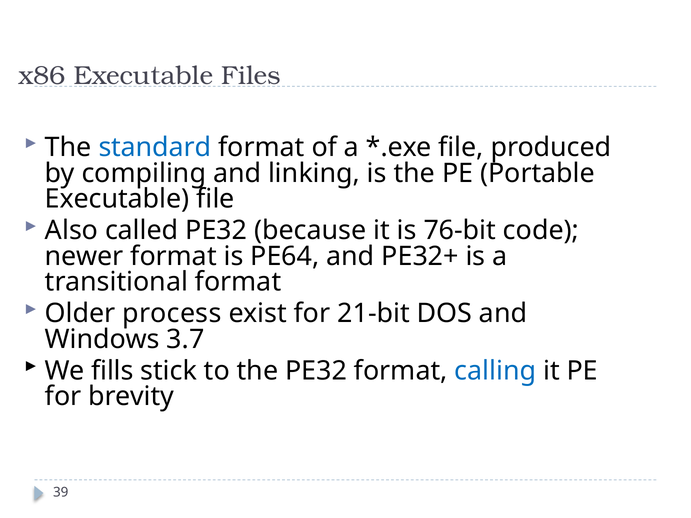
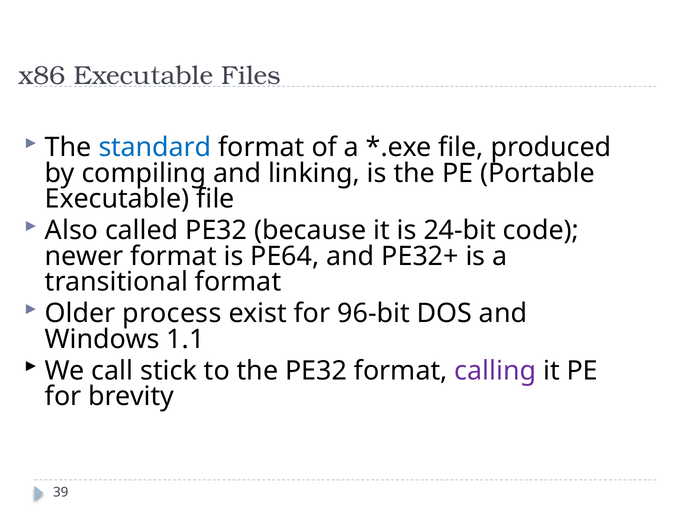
76-bit: 76-bit -> 24-bit
21-bit: 21-bit -> 96-bit
3.7: 3.7 -> 1.1
fills: fills -> call
calling colour: blue -> purple
